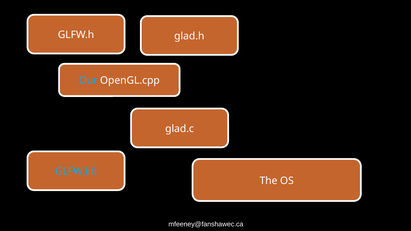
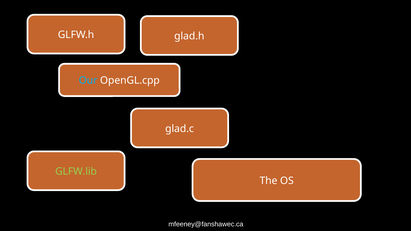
GLFW.lib colour: light blue -> light green
